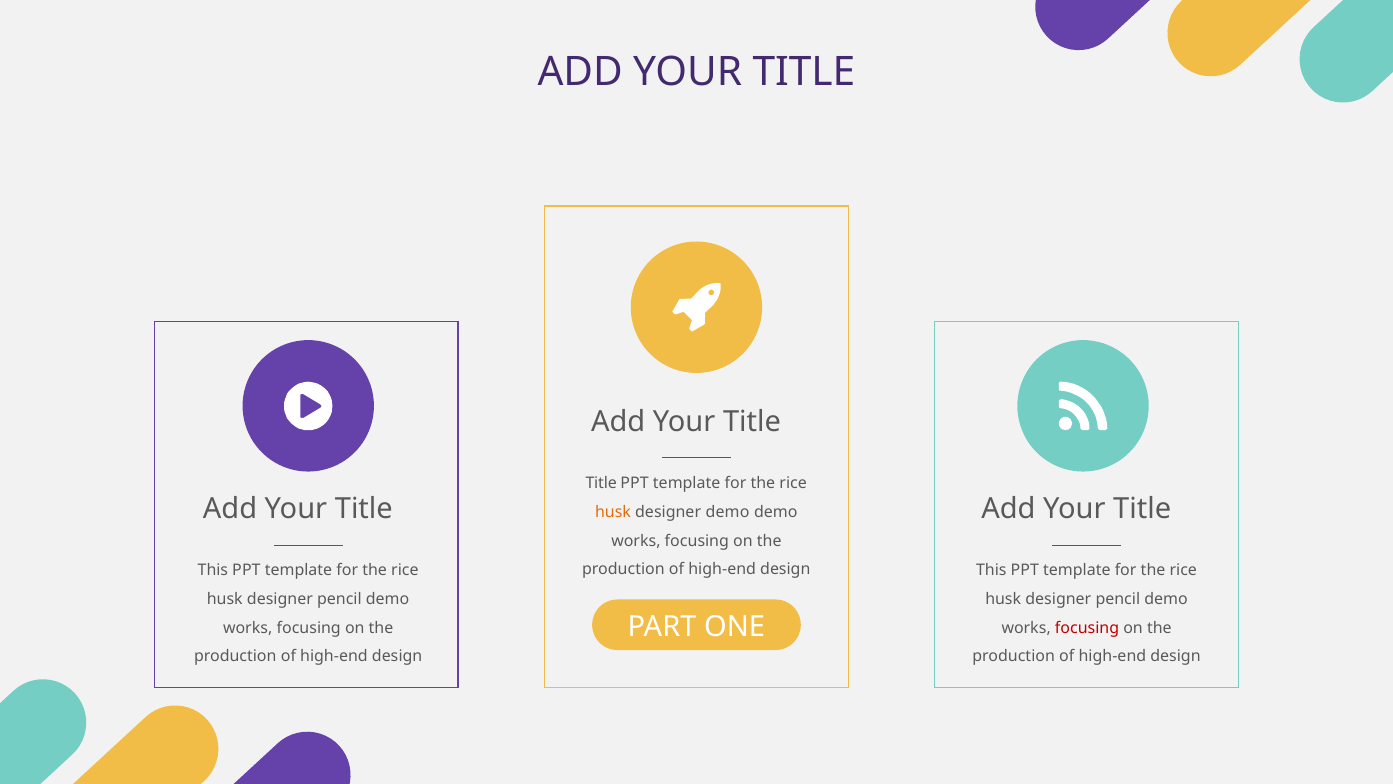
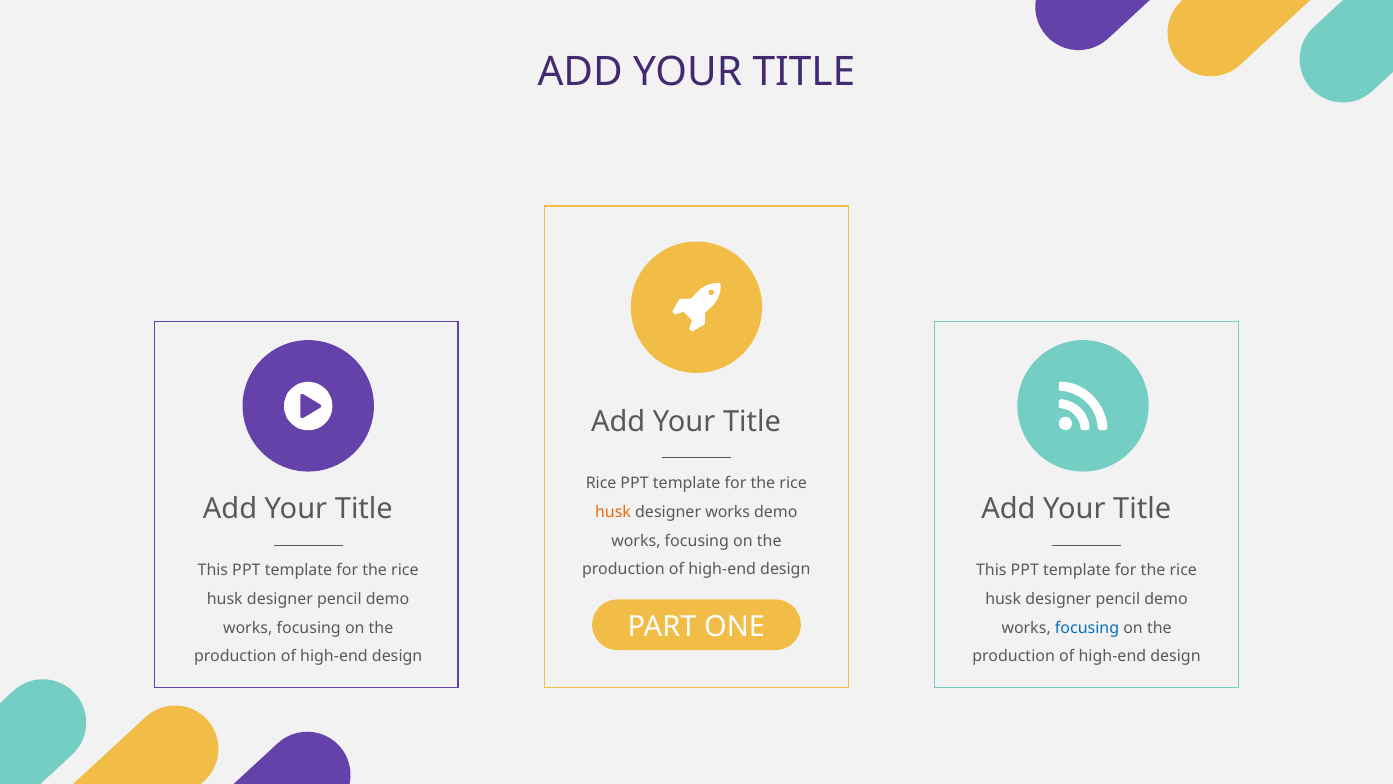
Title at (601, 483): Title -> Rice
designer demo: demo -> works
focusing at (1087, 628) colour: red -> blue
